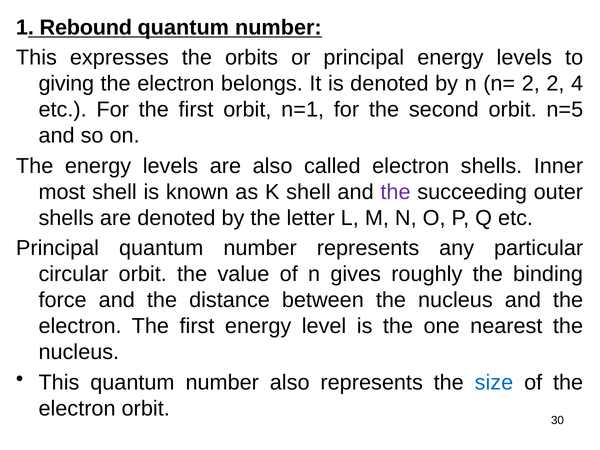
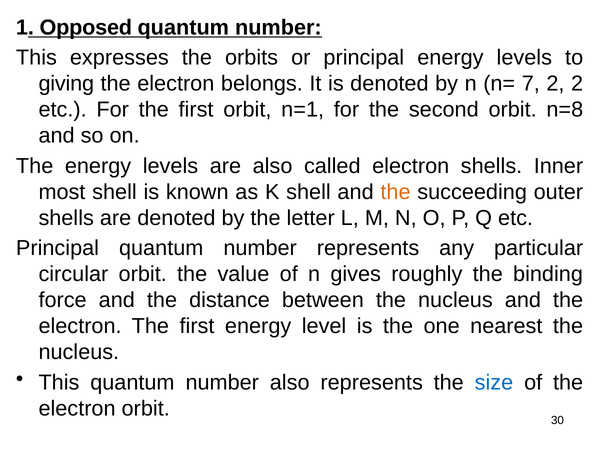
Rebound: Rebound -> Opposed
n= 2: 2 -> 7
2 4: 4 -> 2
n=5: n=5 -> n=8
the at (396, 192) colour: purple -> orange
